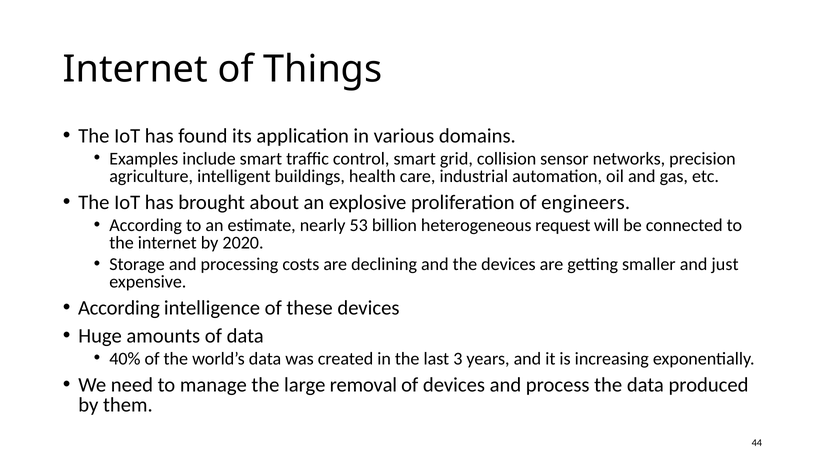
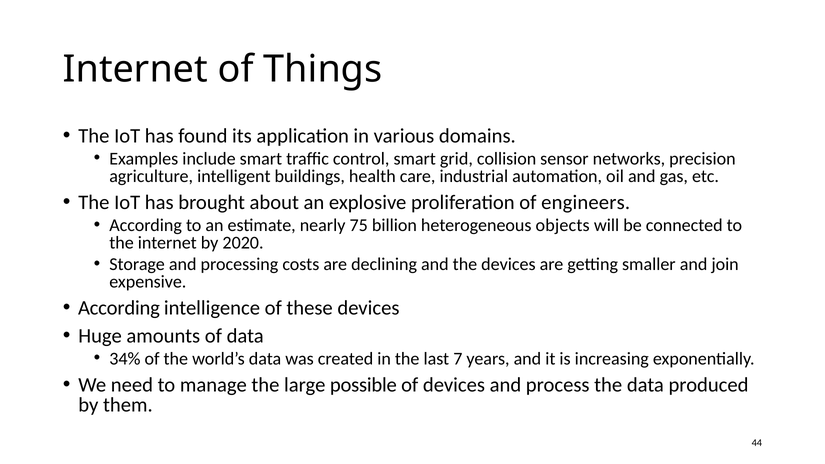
53: 53 -> 75
request: request -> objects
just: just -> join
40%: 40% -> 34%
3: 3 -> 7
removal: removal -> possible
